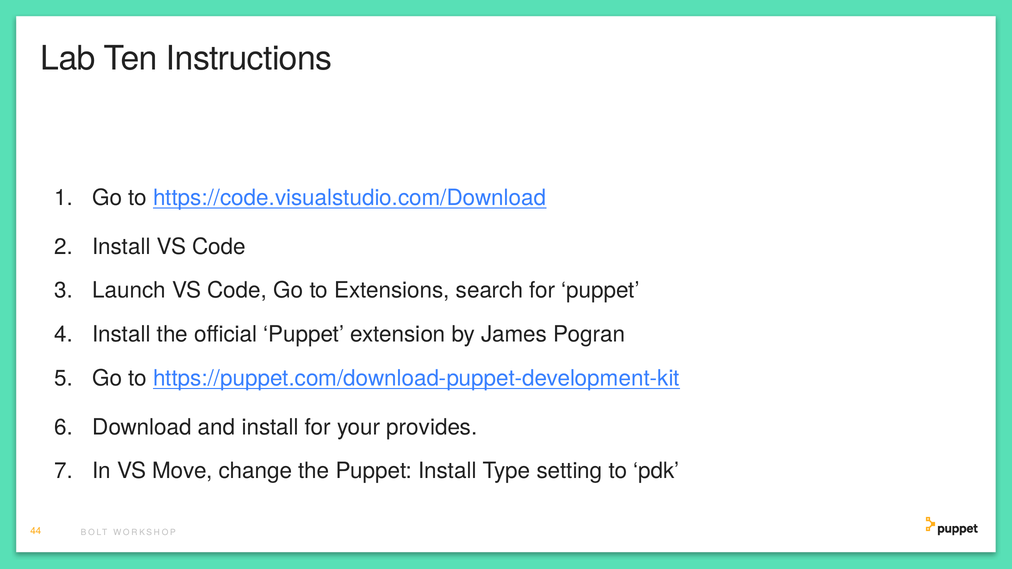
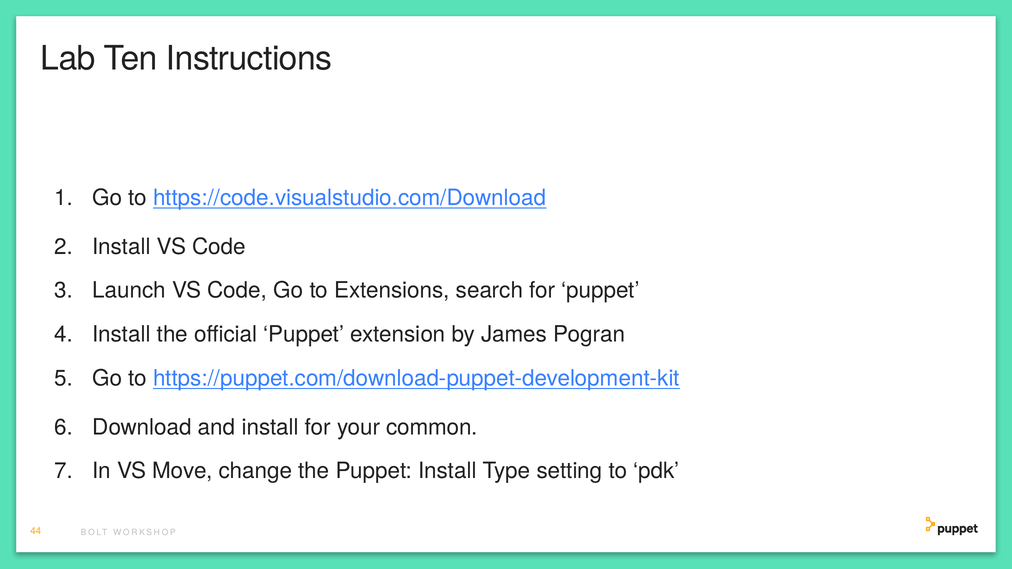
provides: provides -> common
